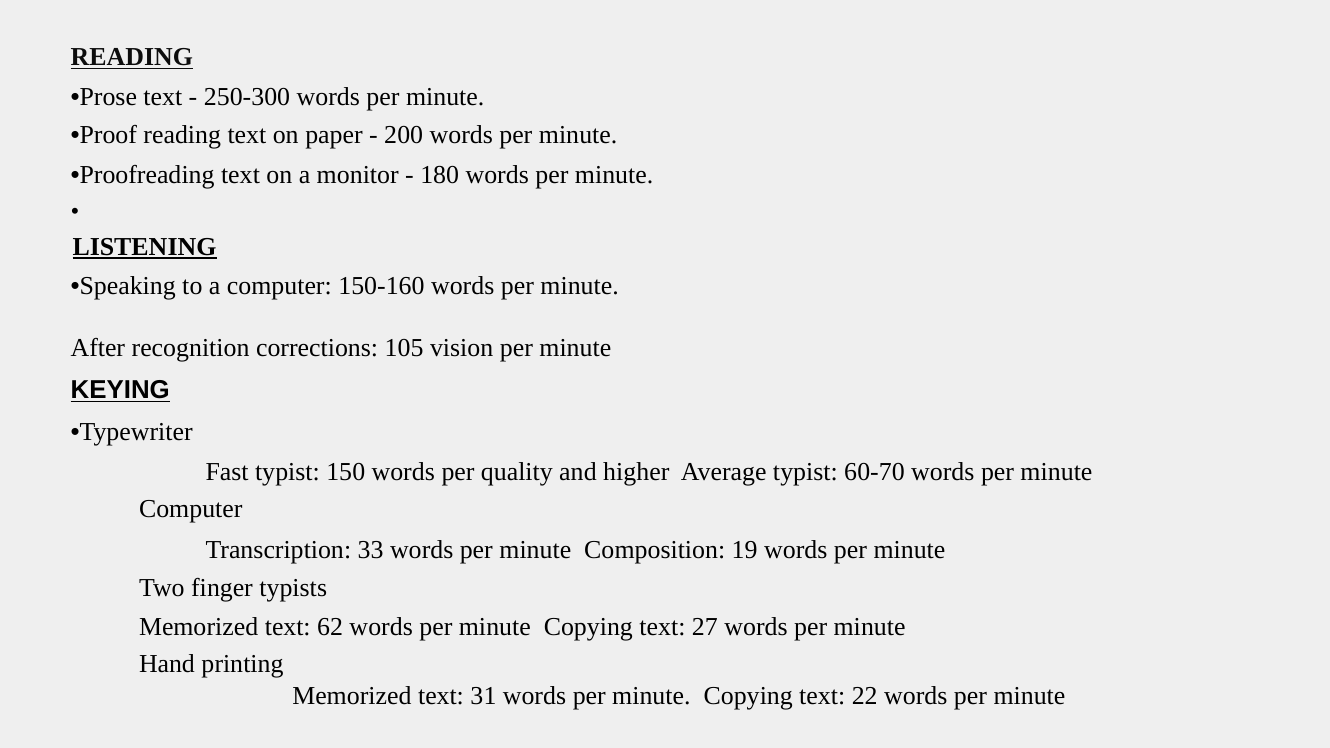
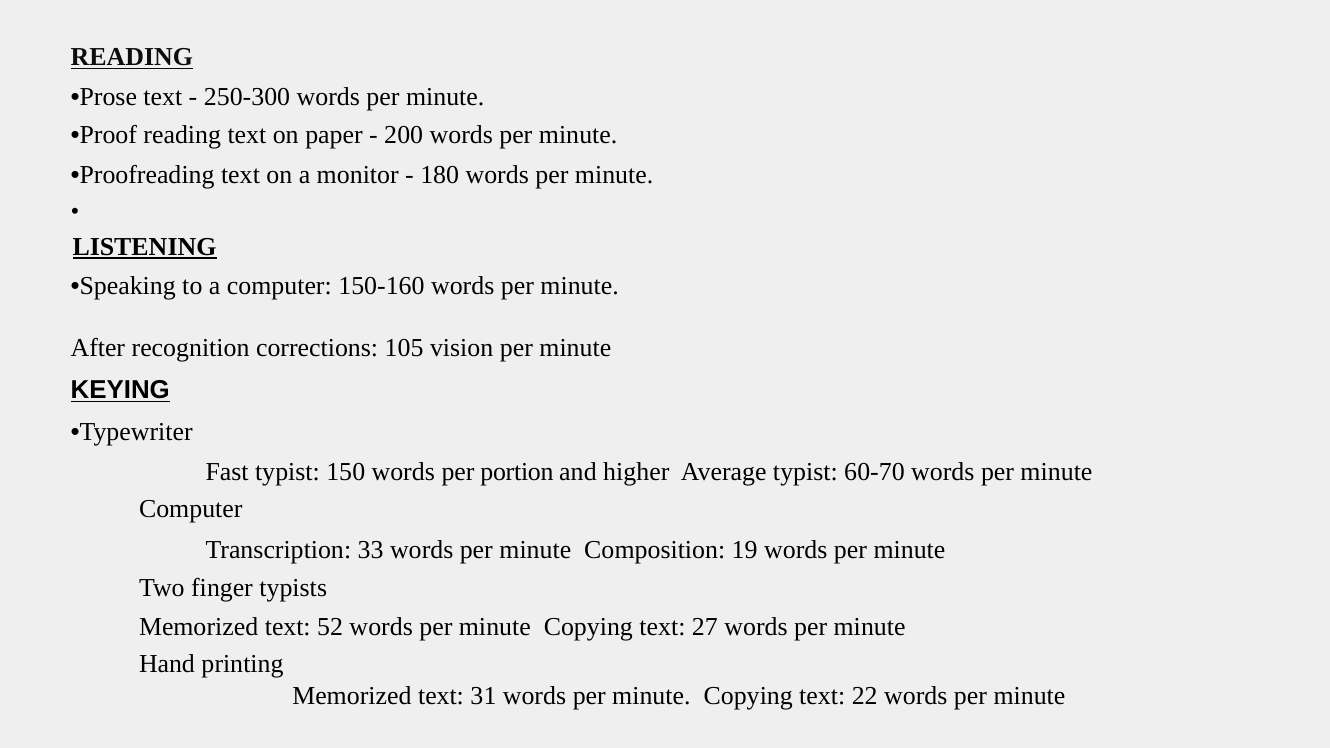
quality: quality -> portion
62: 62 -> 52
